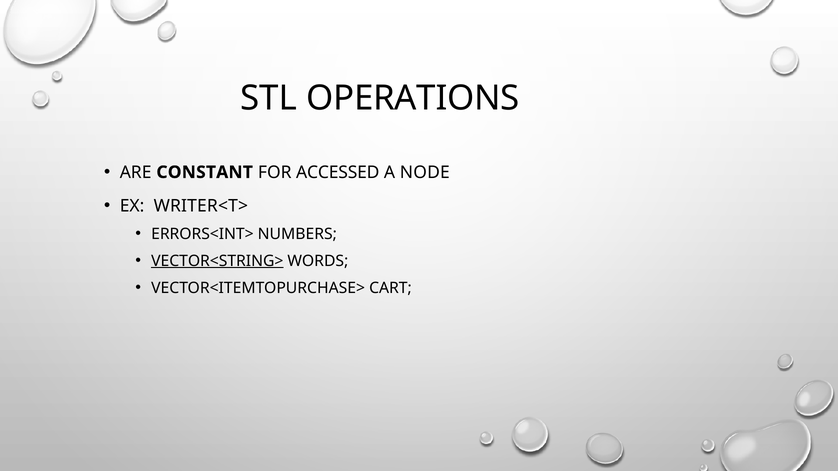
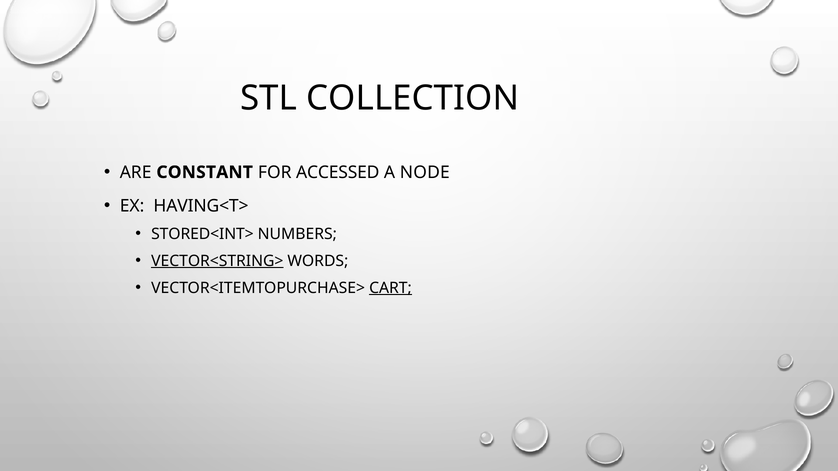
OPERATIONS: OPERATIONS -> COLLECTION
WRITER<T>: WRITER<T> -> HAVING<T>
ERRORS<INT>: ERRORS<INT> -> STORED<INT>
CART underline: none -> present
